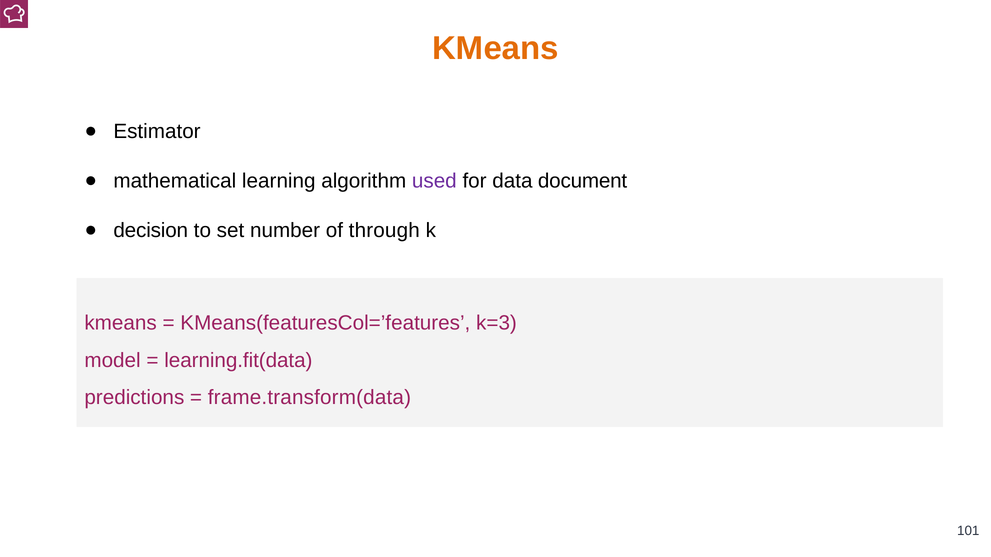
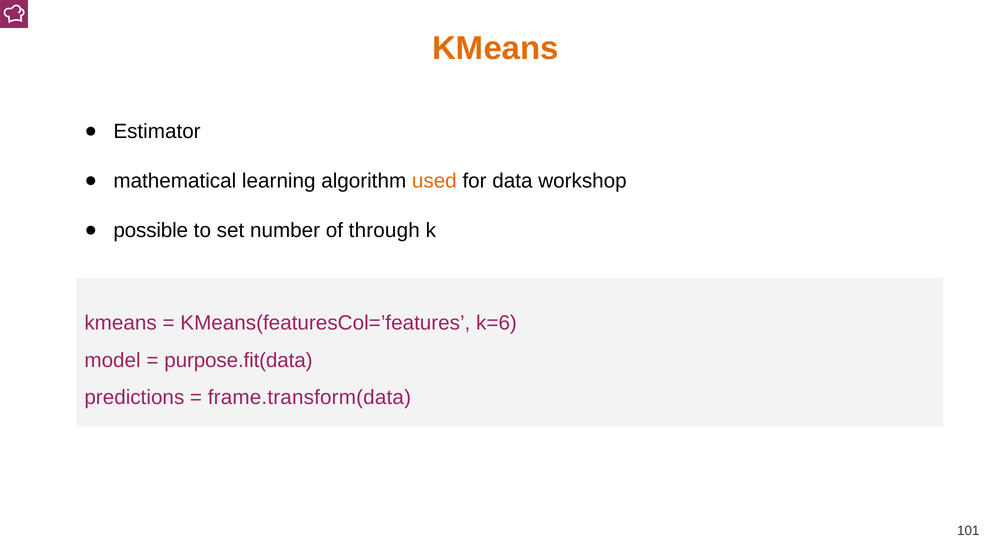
used colour: purple -> orange
document: document -> workshop
decision: decision -> possible
k=3: k=3 -> k=6
learning.fit(data: learning.fit(data -> purpose.fit(data
